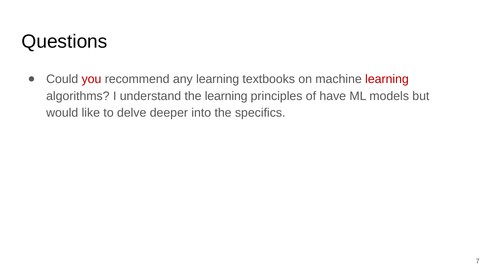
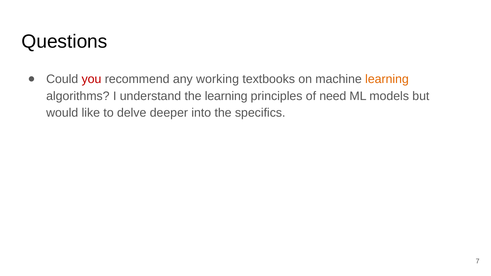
any learning: learning -> working
learning at (387, 79) colour: red -> orange
have: have -> need
